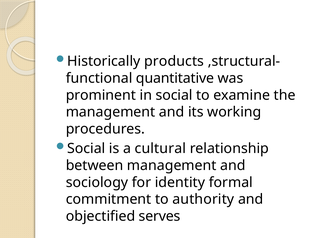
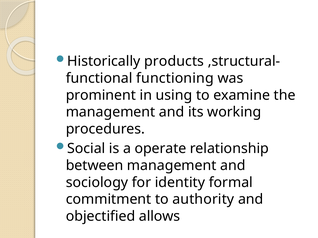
quantitative: quantitative -> functioning
in social: social -> using
cultural: cultural -> operate
serves: serves -> allows
